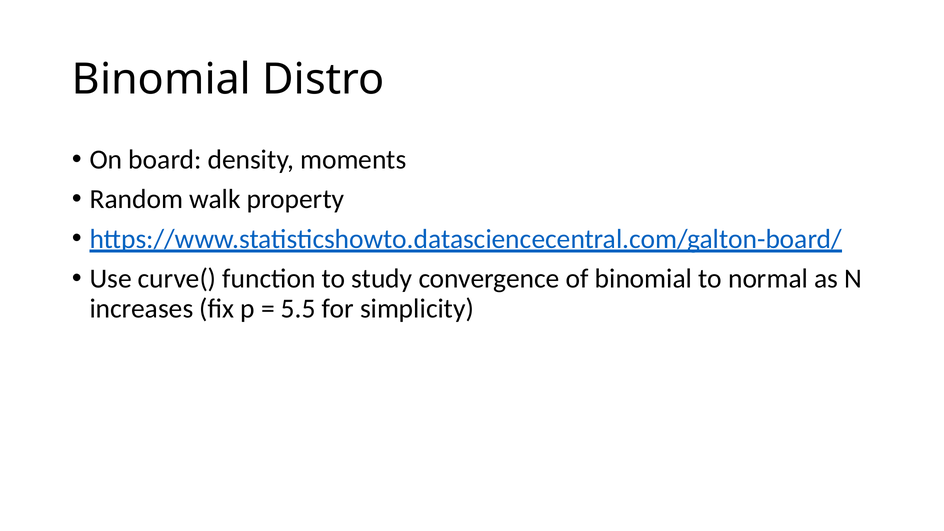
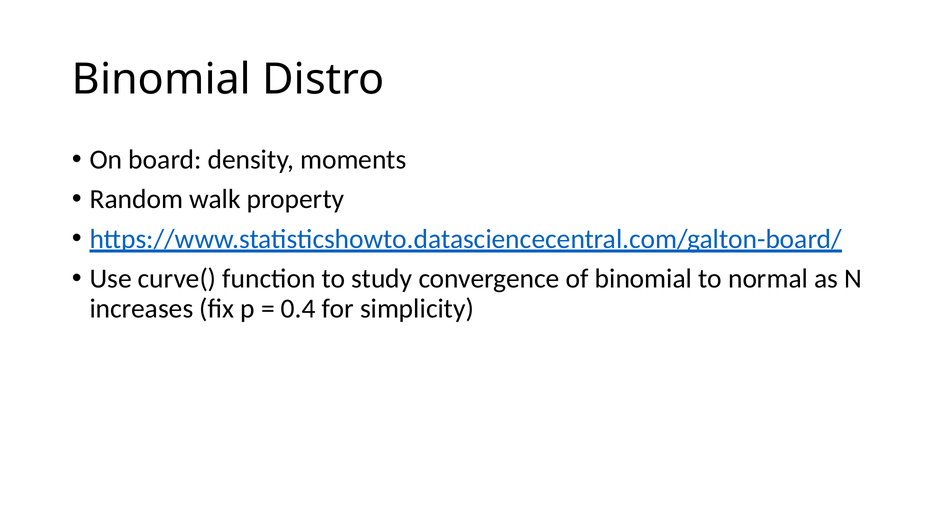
5.5: 5.5 -> 0.4
